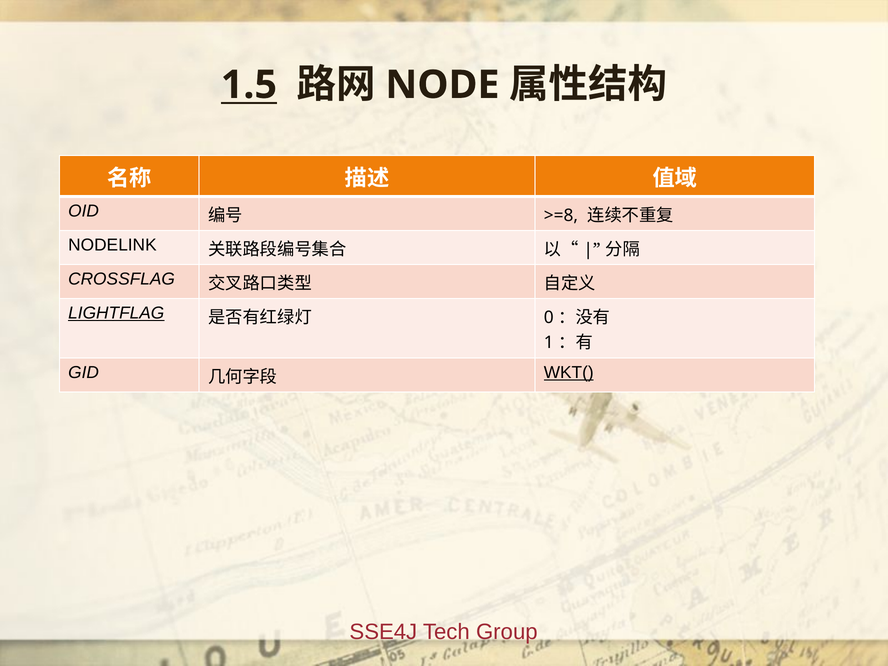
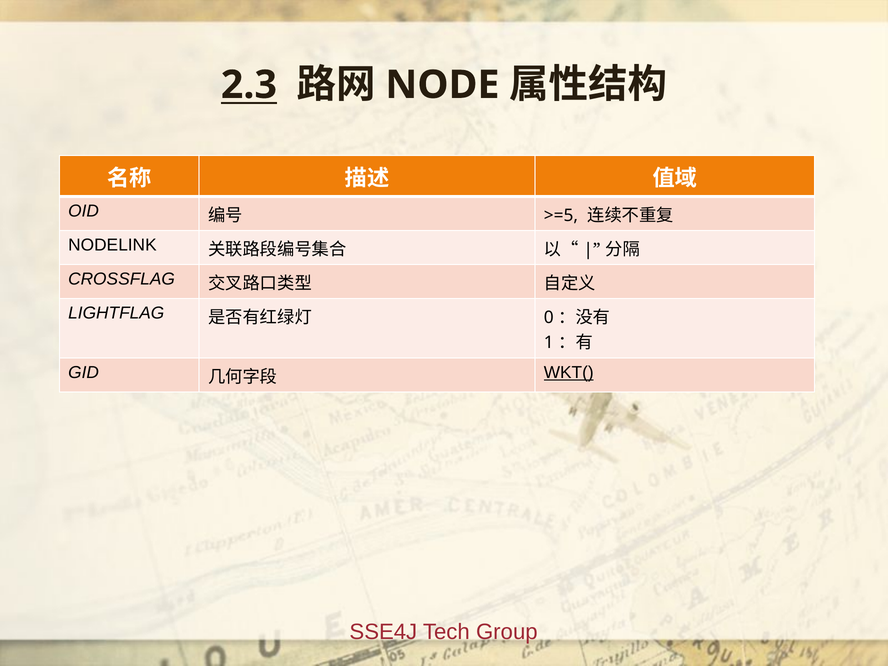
1.5: 1.5 -> 2.3
>=8: >=8 -> >=5
LIGHTFLAG underline: present -> none
